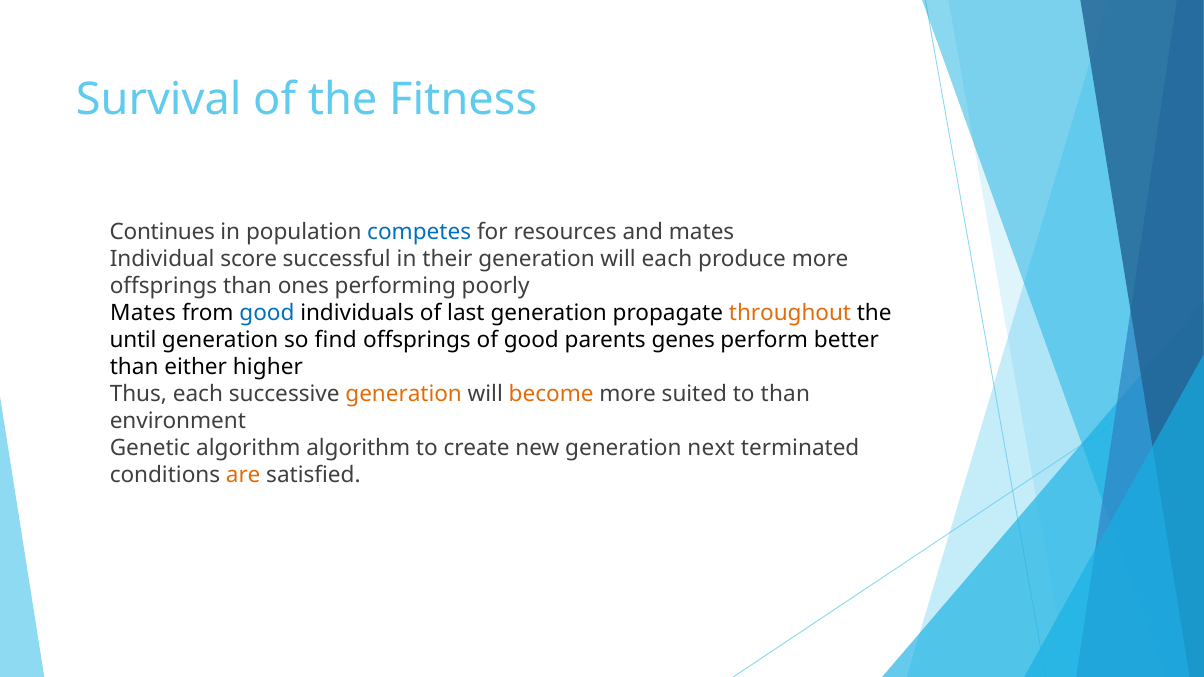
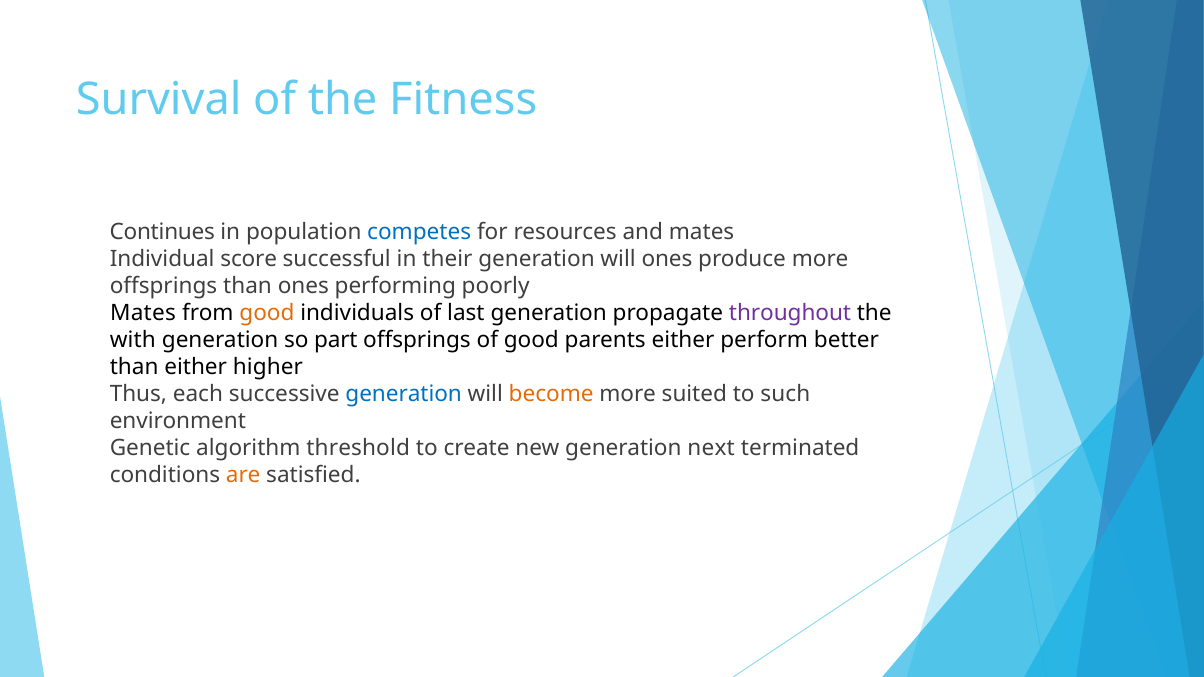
will each: each -> ones
good at (267, 313) colour: blue -> orange
throughout colour: orange -> purple
until: until -> with
find: find -> part
parents genes: genes -> either
generation at (404, 394) colour: orange -> blue
to than: than -> such
algorithm algorithm: algorithm -> threshold
